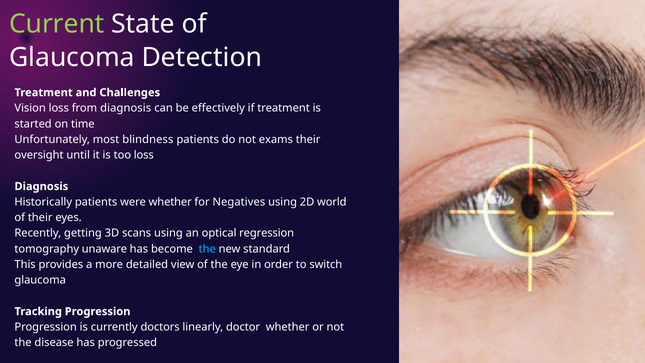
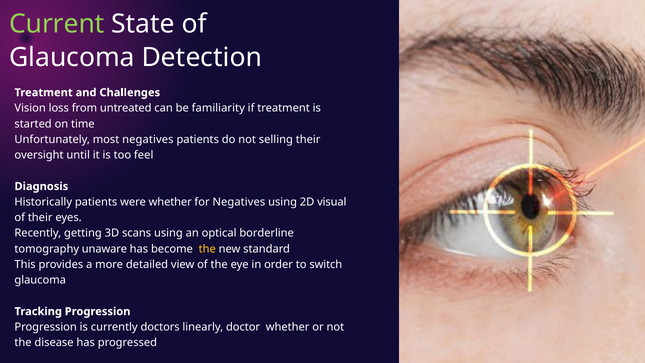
from diagnosis: diagnosis -> untreated
effectively: effectively -> familiarity
most blindness: blindness -> negatives
exams: exams -> selling
too loss: loss -> feel
world: world -> visual
regression: regression -> borderline
the at (207, 249) colour: light blue -> yellow
